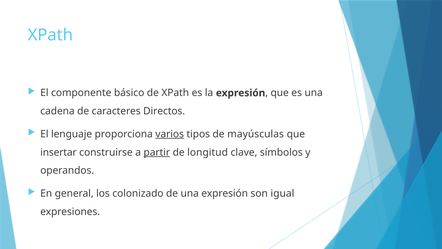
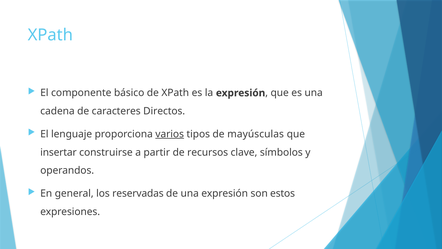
partir underline: present -> none
longitud: longitud -> recursos
colonizado: colonizado -> reservadas
igual: igual -> estos
